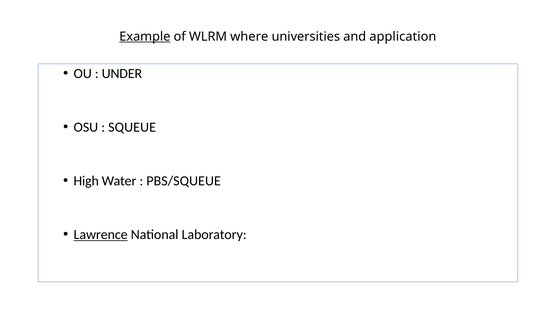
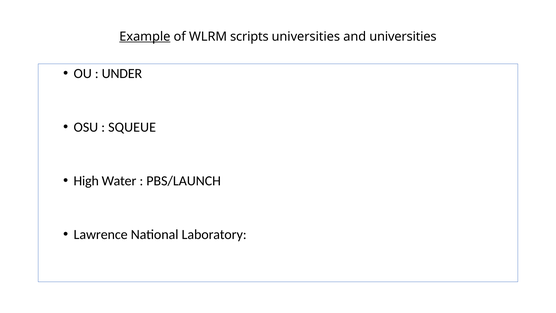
where: where -> scripts
and application: application -> universities
PBS/SQUEUE: PBS/SQUEUE -> PBS/LAUNCH
Lawrence underline: present -> none
